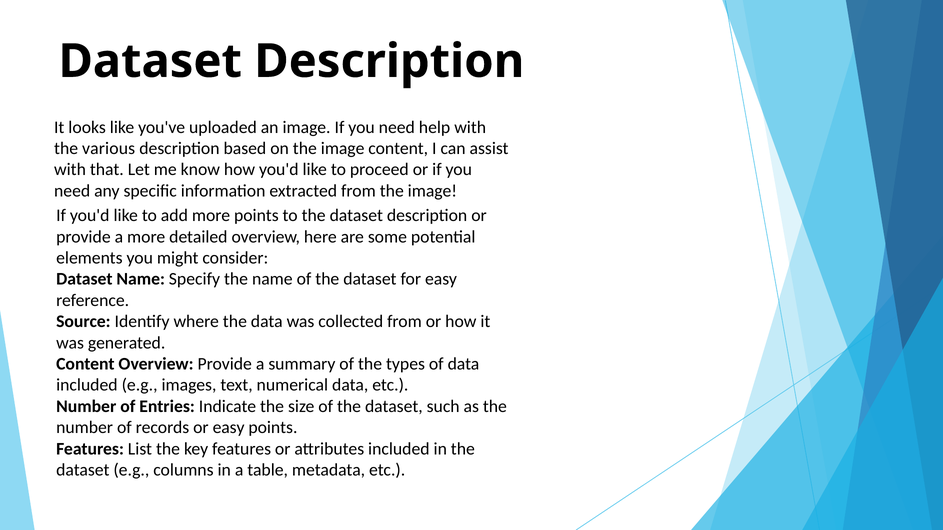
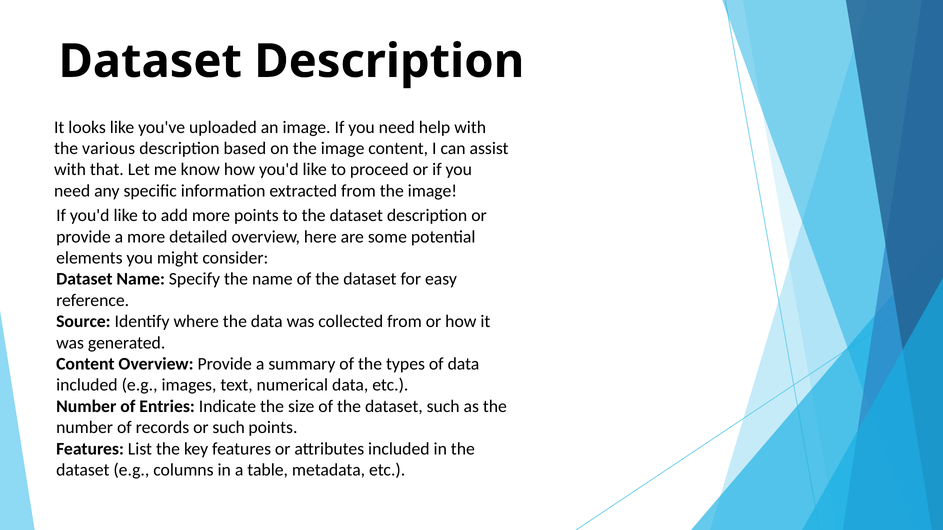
or easy: easy -> such
